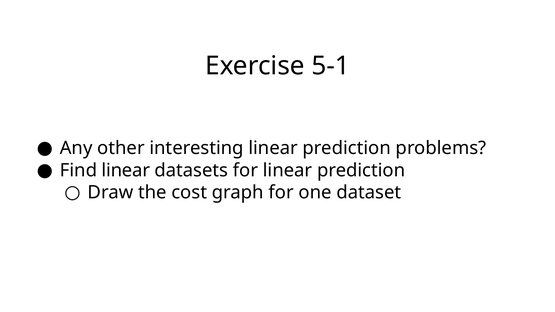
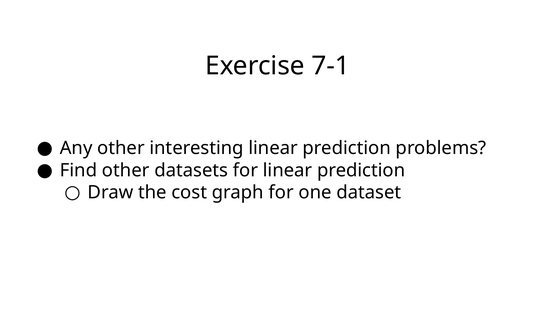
5-1: 5-1 -> 7-1
Find linear: linear -> other
